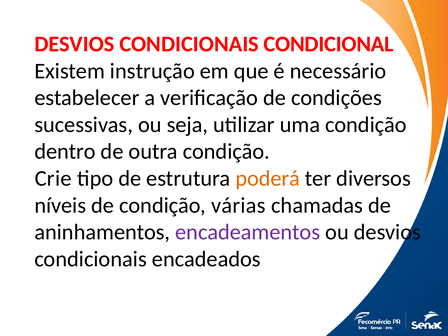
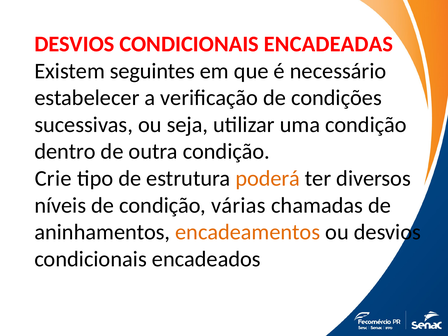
CONDICIONAL: CONDICIONAL -> ENCADEADAS
instrução: instrução -> seguintes
encadeamentos colour: purple -> orange
